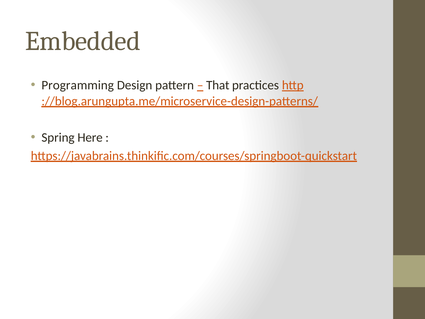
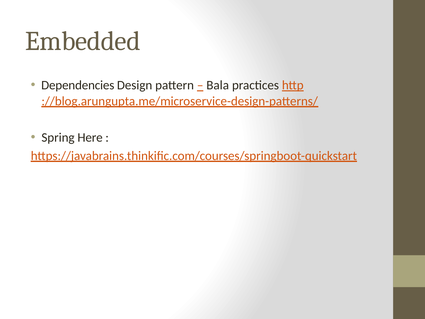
Programming: Programming -> Dependencies
That: That -> Bala
